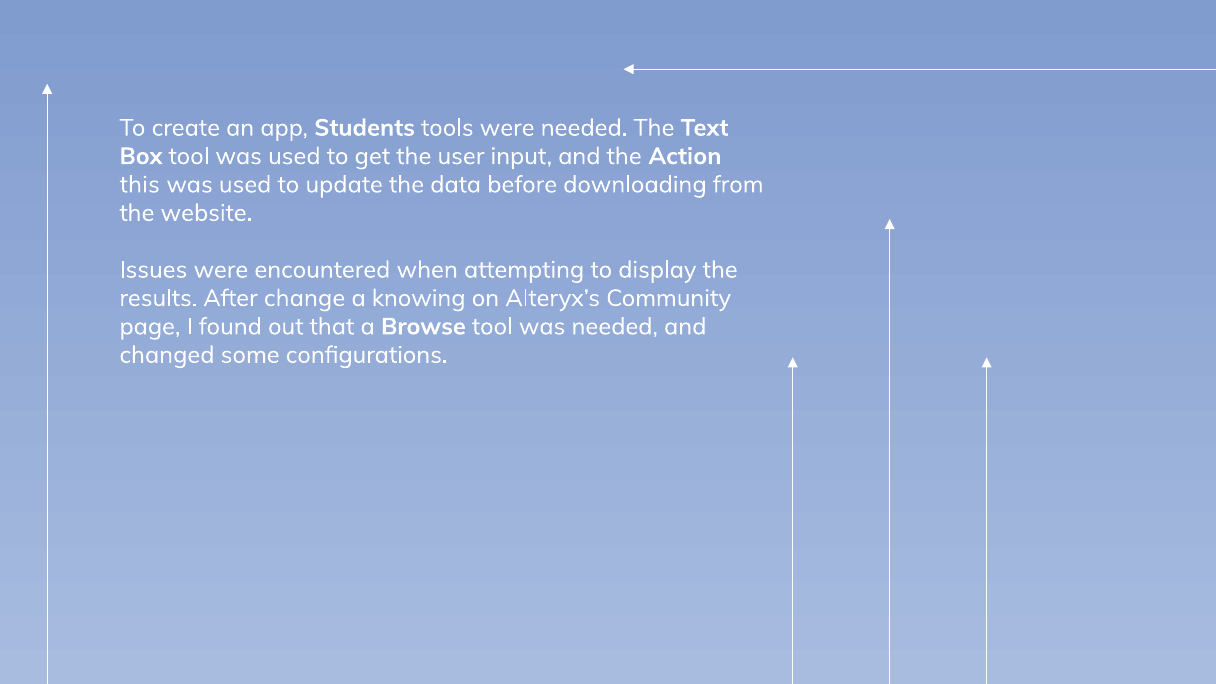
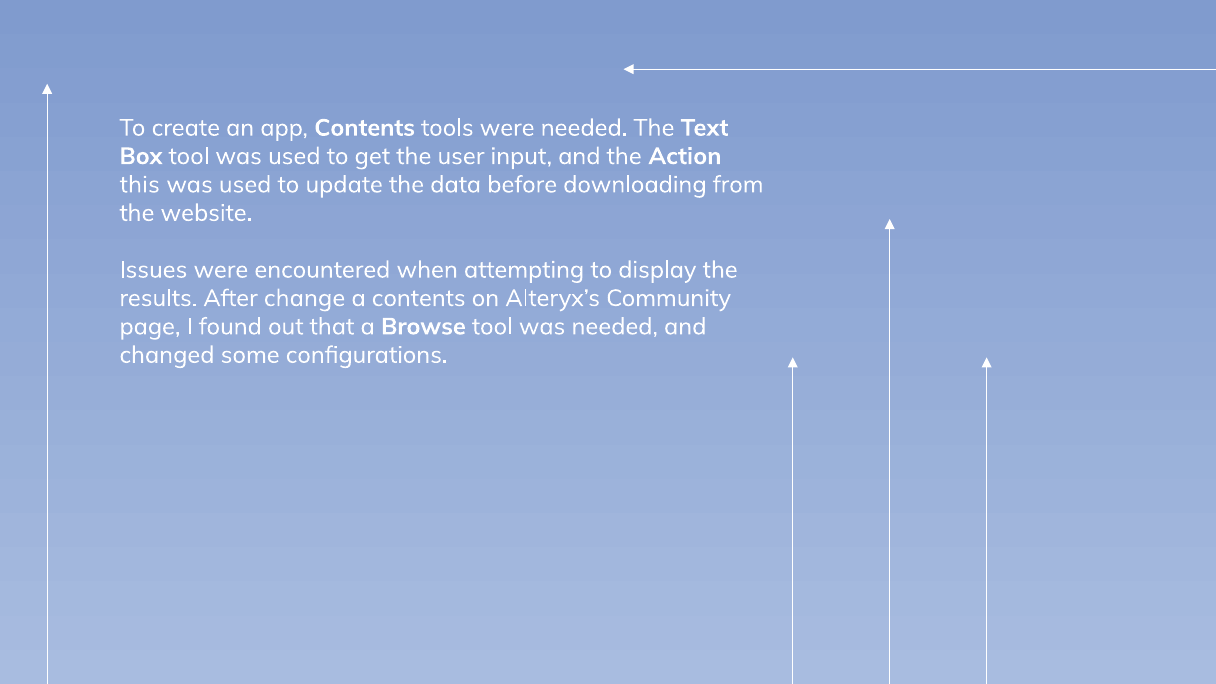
app Students: Students -> Contents
a knowing: knowing -> contents
